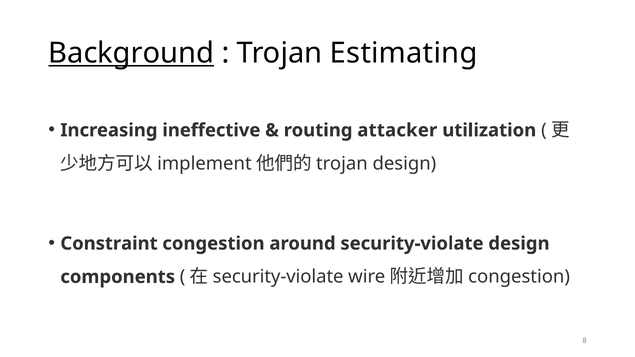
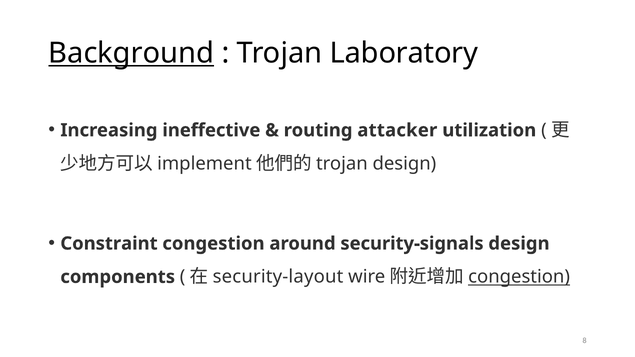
Estimating: Estimating -> Laboratory
around security-violate: security-violate -> security-signals
security-violate at (278, 277): security-violate -> security-layout
congestion at (519, 277) underline: none -> present
